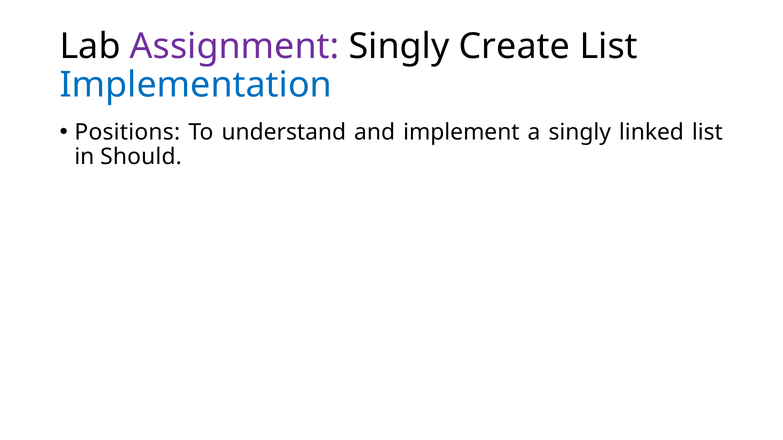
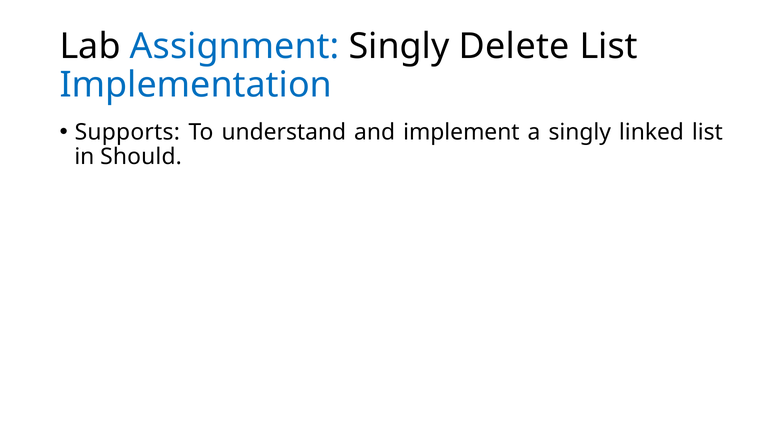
Assignment colour: purple -> blue
Create: Create -> Delete
Positions: Positions -> Supports
